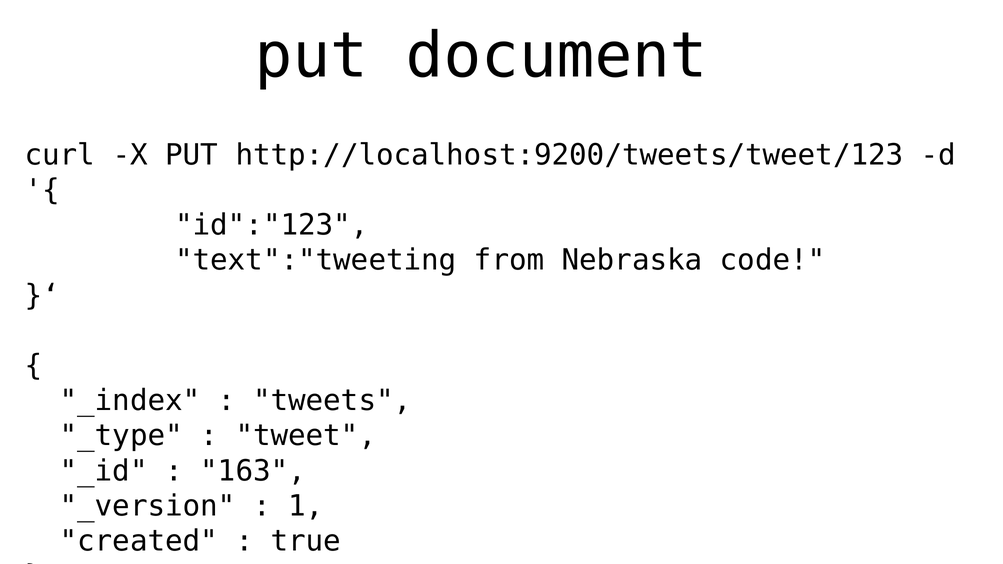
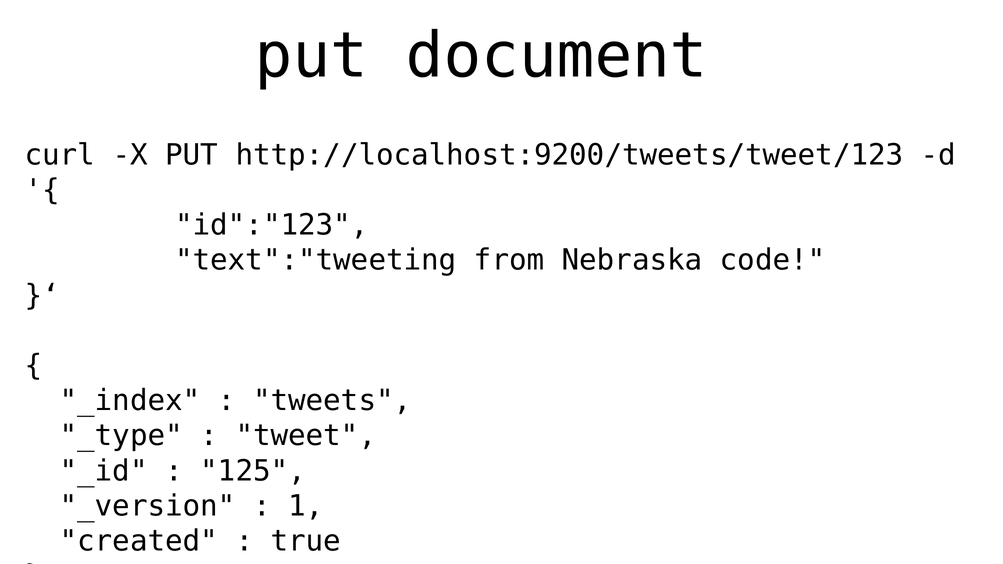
163: 163 -> 125
